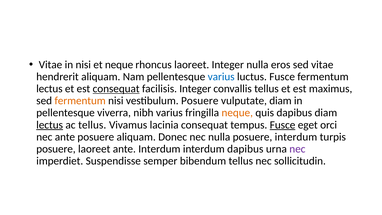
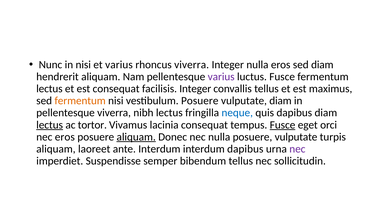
Vitae at (50, 65): Vitae -> Nunc
et neque: neque -> varius
rhoncus laoreet: laoreet -> viverra
sed vitae: vitae -> diam
varius at (221, 77) colour: blue -> purple
consequat at (116, 89) underline: present -> none
nibh varius: varius -> lectus
neque at (237, 113) colour: orange -> blue
ac tellus: tellus -> tortor
nec ante: ante -> eros
aliquam at (136, 137) underline: none -> present
nulla posuere interdum: interdum -> vulputate
posuere at (56, 149): posuere -> aliquam
